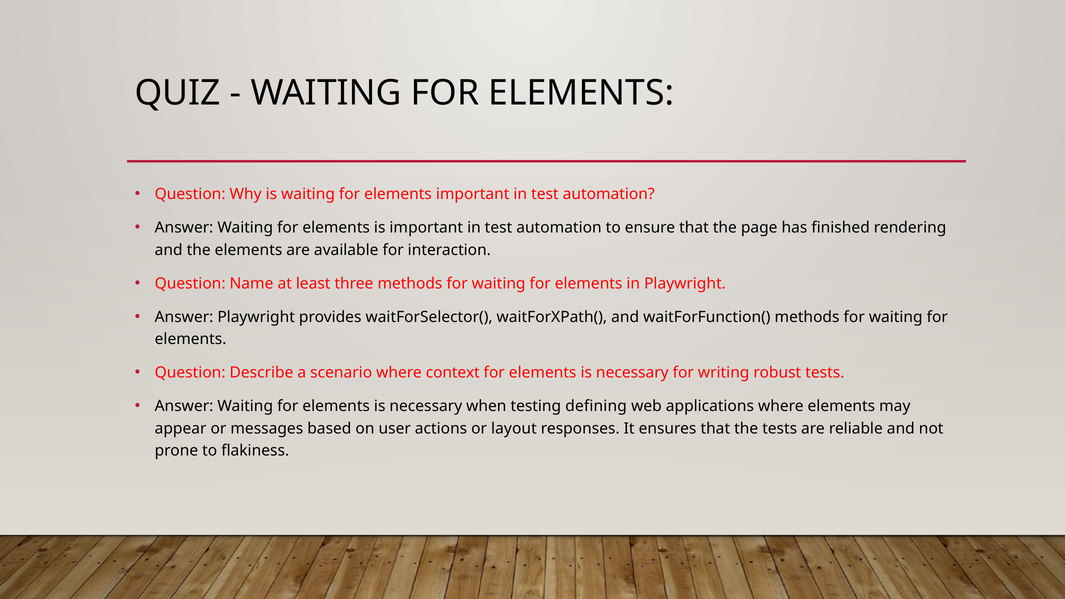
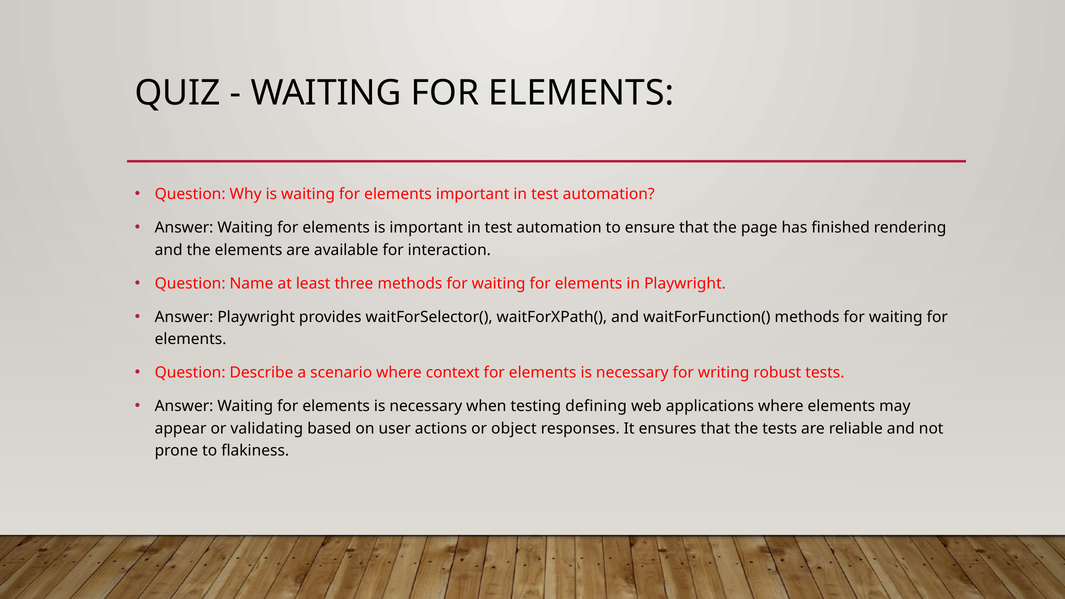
messages: messages -> validating
layout: layout -> object
